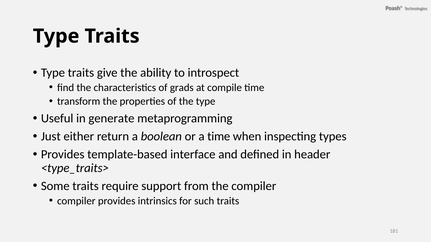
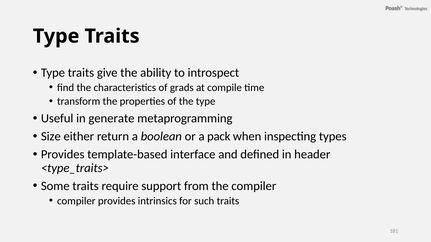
Just: Just -> Size
a time: time -> pack
